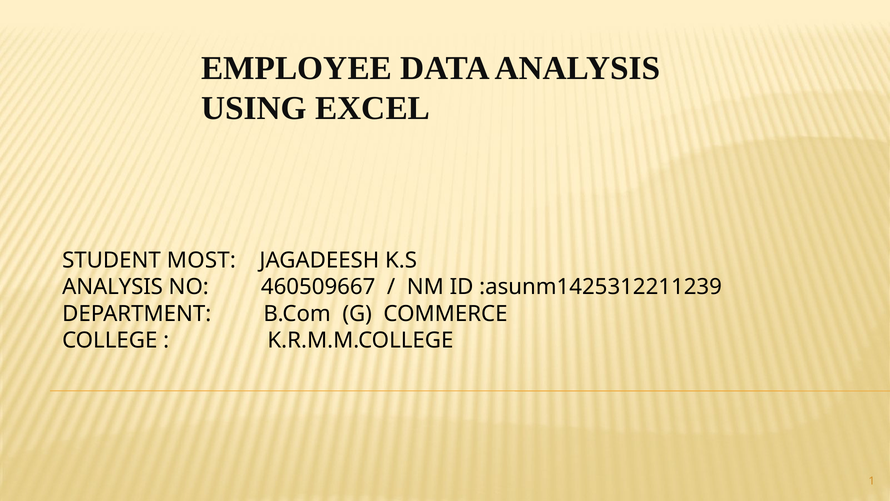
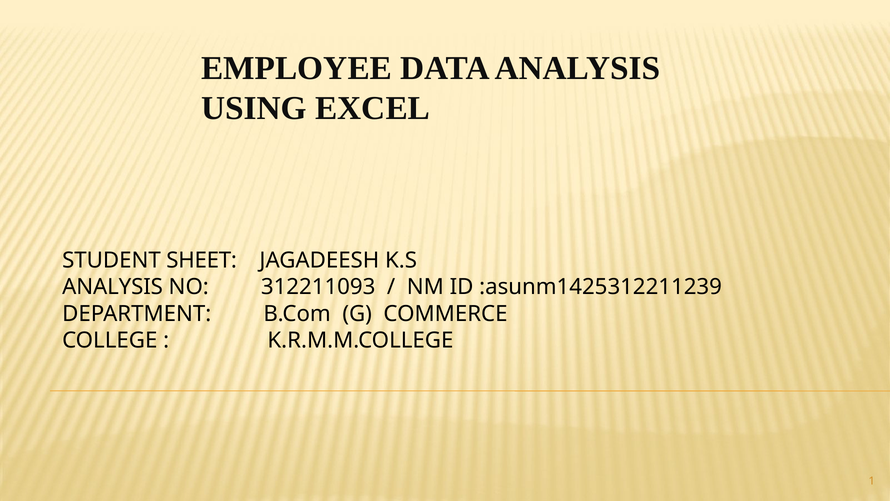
MOST: MOST -> SHEET
460509667: 460509667 -> 312211093
